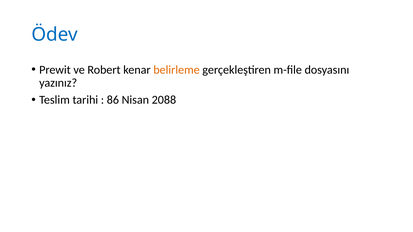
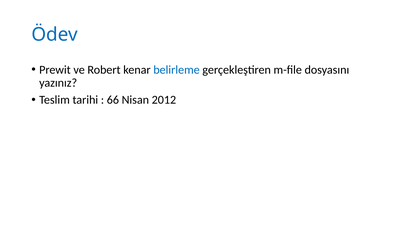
belirleme colour: orange -> blue
86: 86 -> 66
2088: 2088 -> 2012
